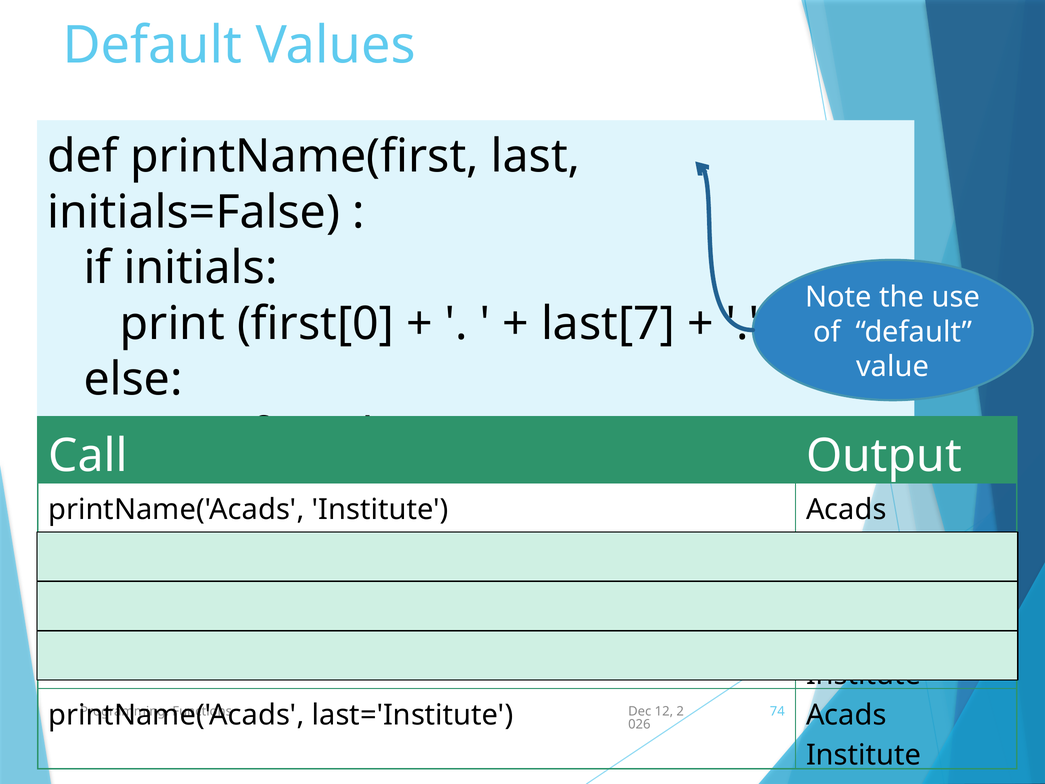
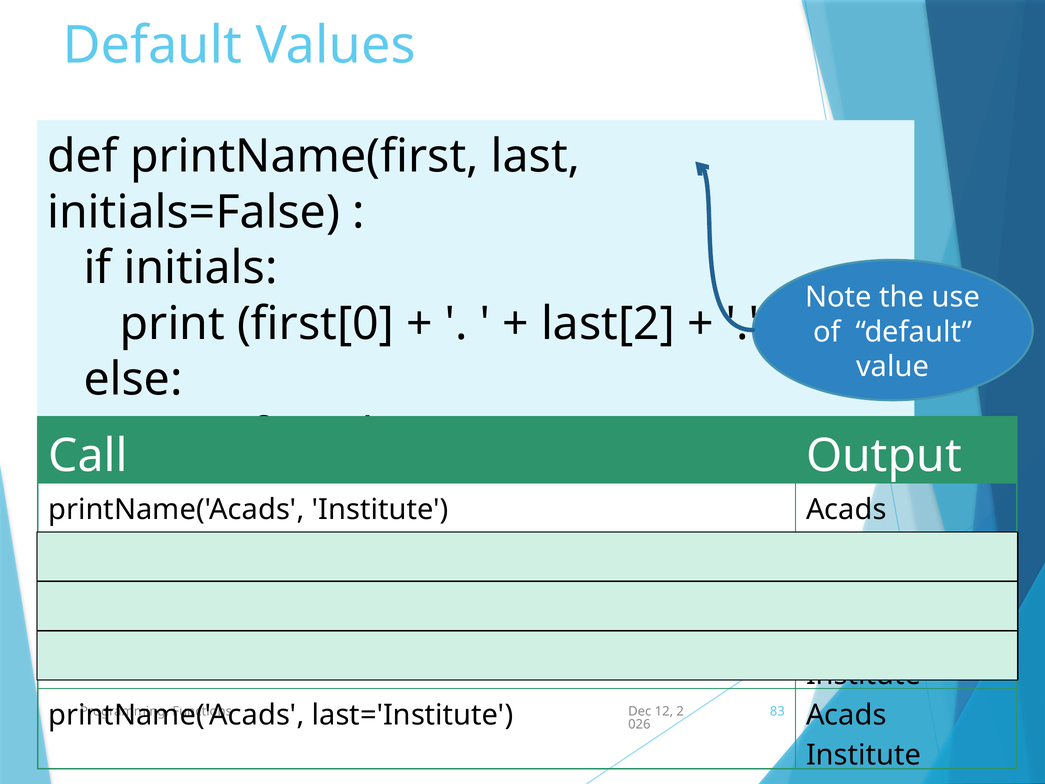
last[7: last[7 -> last[2
74: 74 -> 83
